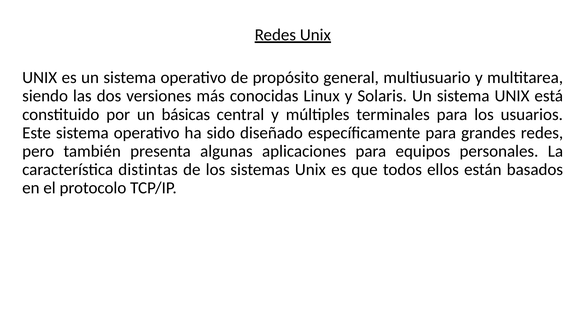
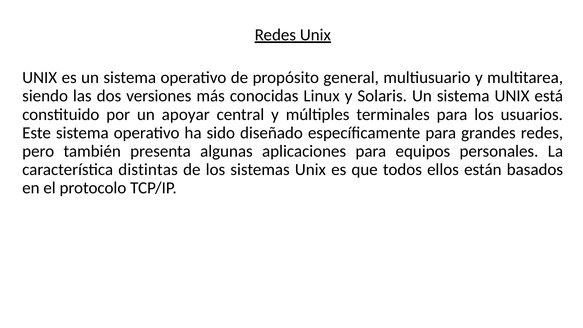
básicas: básicas -> apoyar
